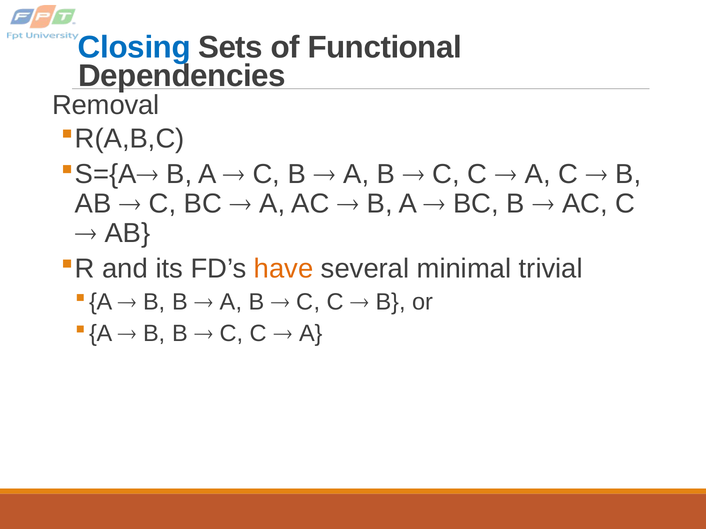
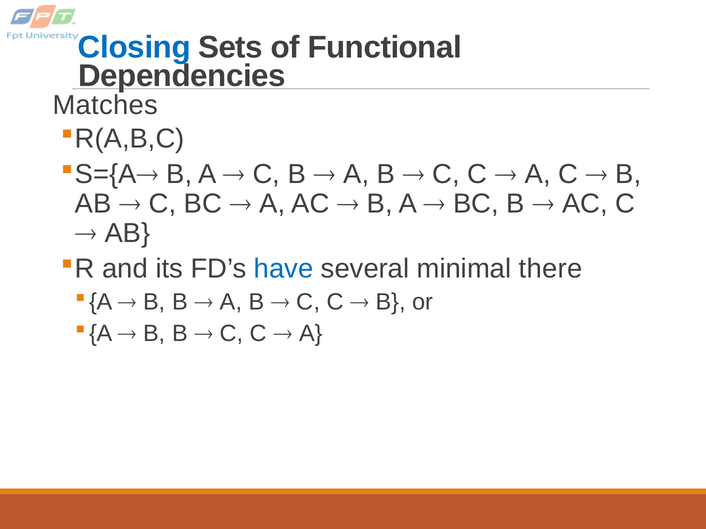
Removal: Removal -> Matches
have colour: orange -> blue
trivial: trivial -> there
